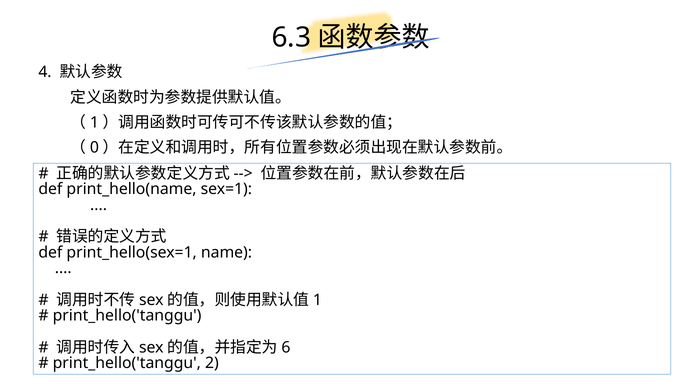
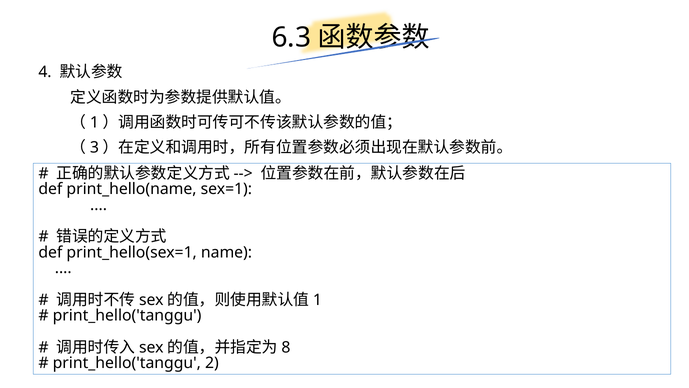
0: 0 -> 3
6: 6 -> 8
